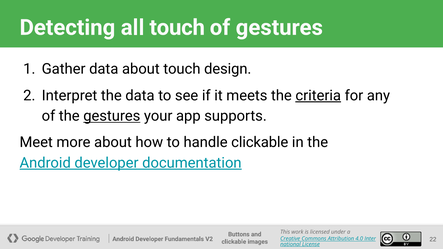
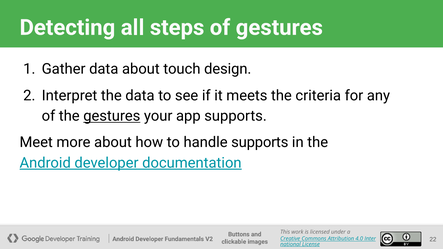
all touch: touch -> steps
criteria underline: present -> none
handle clickable: clickable -> supports
